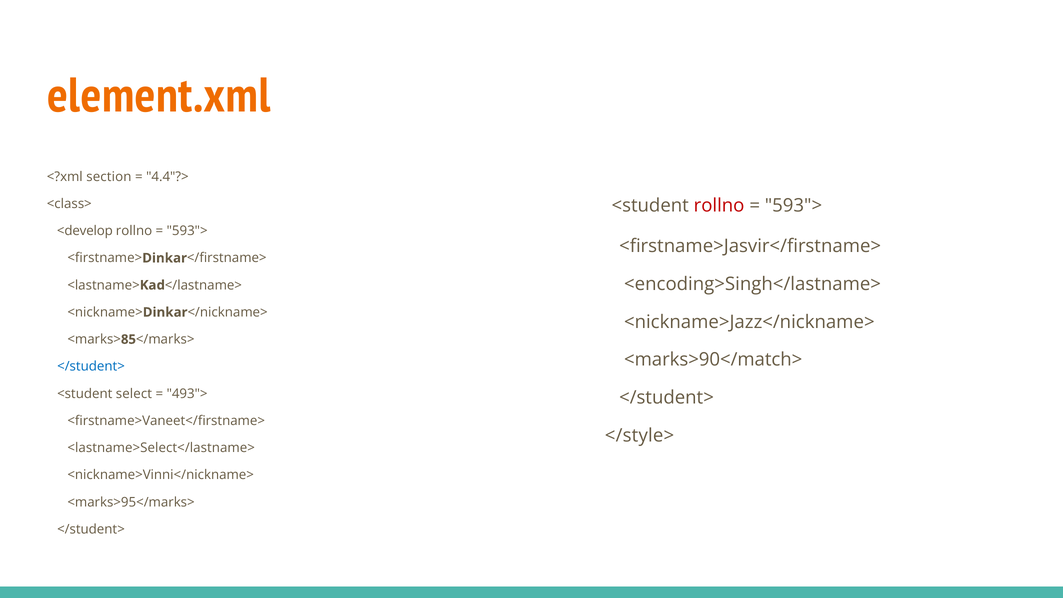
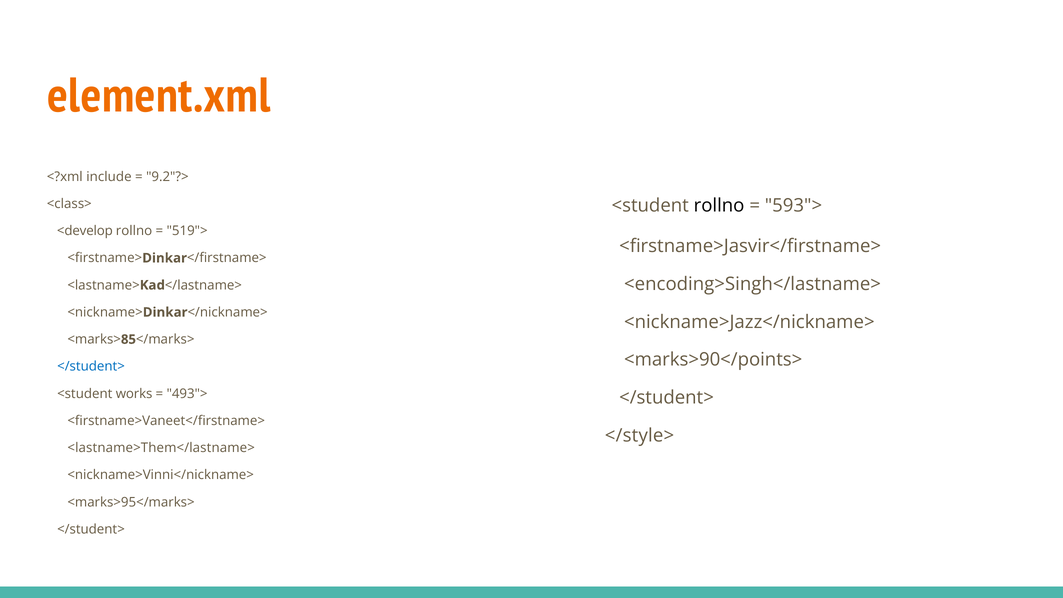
section: section -> include
4.4"?>: 4.4"?> -> 9.2"?>
rollno at (719, 206) colour: red -> black
593"> at (187, 231): 593"> -> 519">
<marks>90</match>: <marks>90</match> -> <marks>90</points>
select: select -> works
<lastname>Select</lastname>: <lastname>Select</lastname> -> <lastname>Them</lastname>
